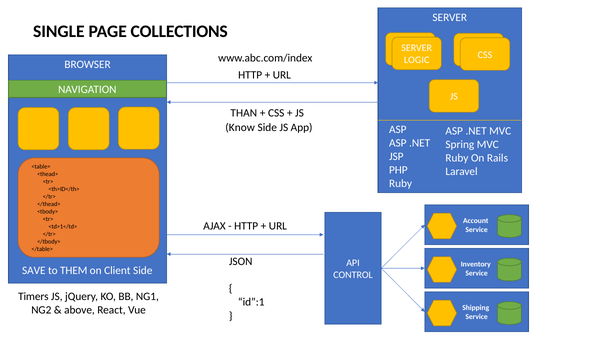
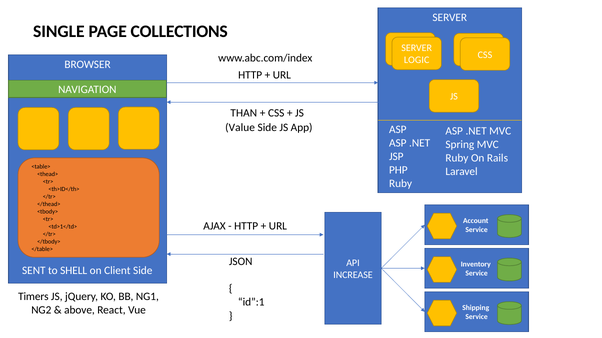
Know: Know -> Value
SAVE: SAVE -> SENT
THEM: THEM -> SHELL
CONTROL: CONTROL -> INCREASE
